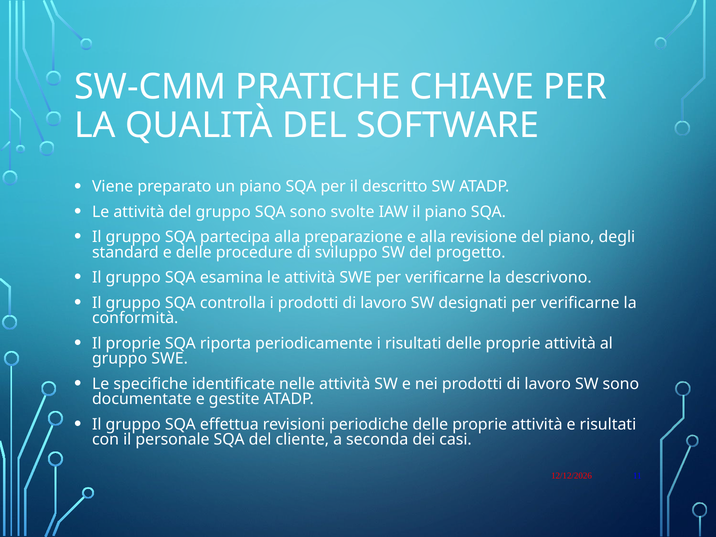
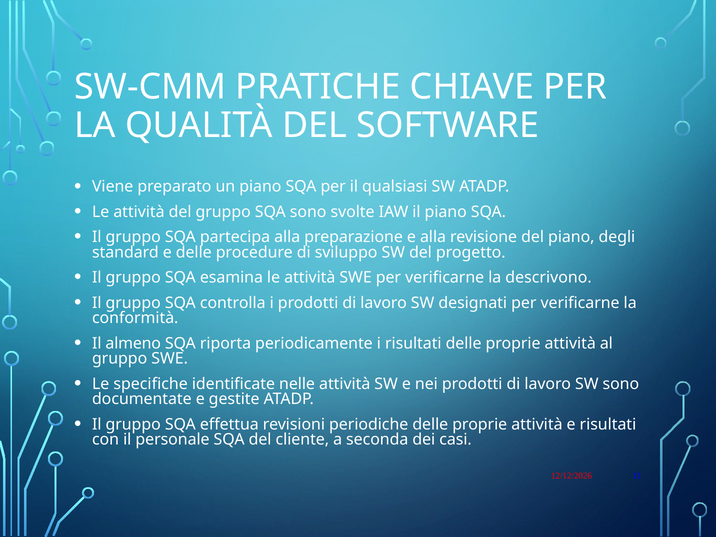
descritto: descritto -> qualsiasi
Il proprie: proprie -> almeno
